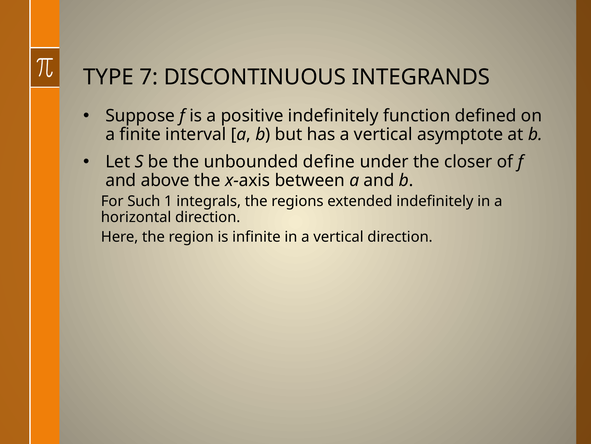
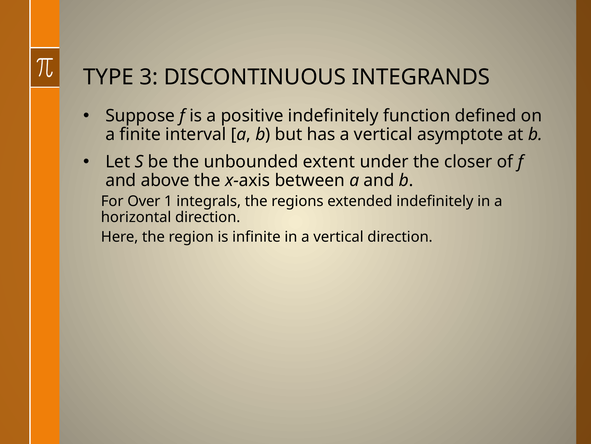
7: 7 -> 3
define: define -> extent
Such: Such -> Over
